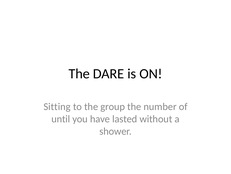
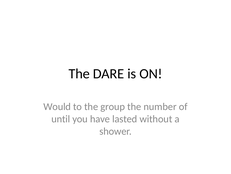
Sitting: Sitting -> Would
